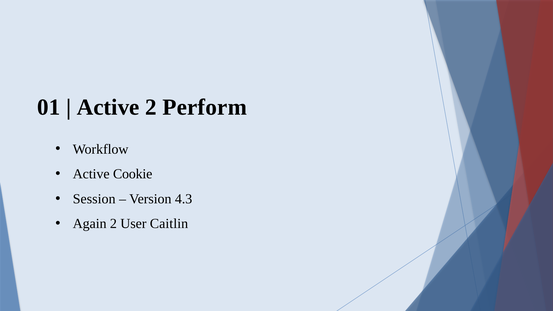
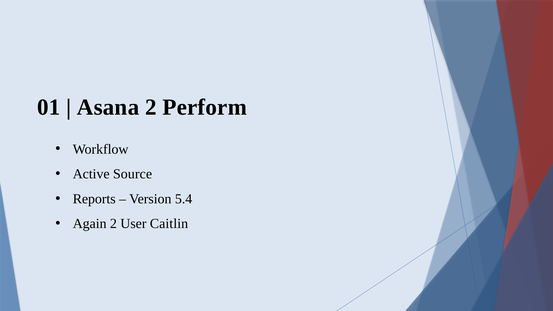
Active at (108, 107): Active -> Asana
Cookie: Cookie -> Source
Session: Session -> Reports
4.3: 4.3 -> 5.4
